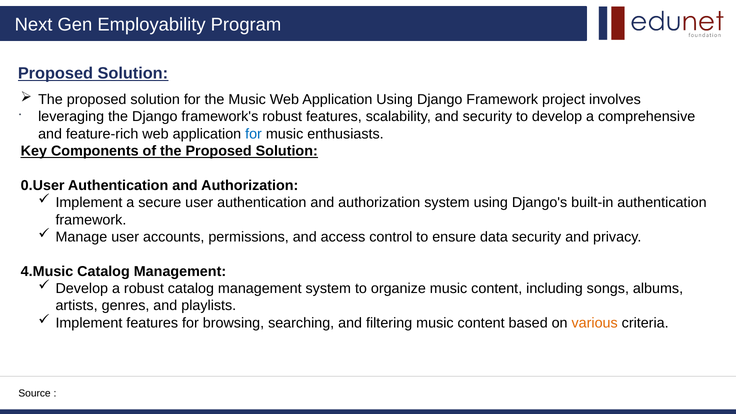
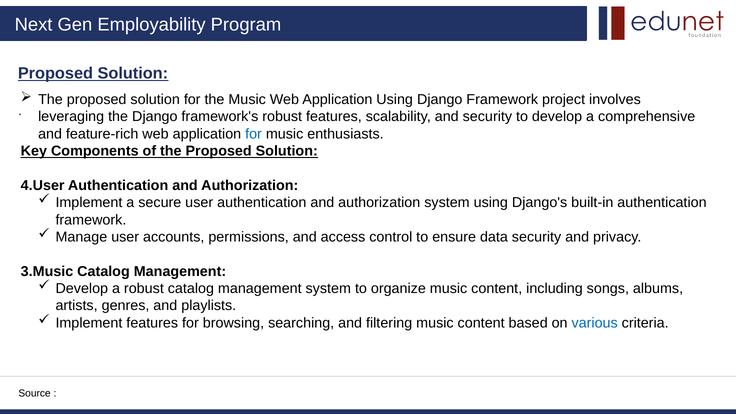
0.User: 0.User -> 4.User
4.Music: 4.Music -> 3.Music
various colour: orange -> blue
